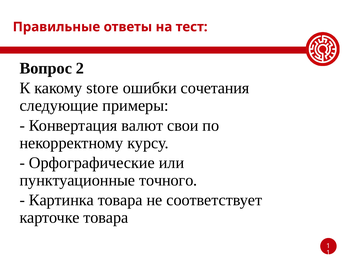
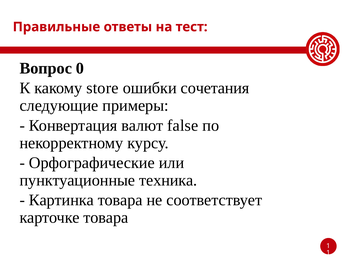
2: 2 -> 0
свои: свои -> false
точного: точного -> техника
